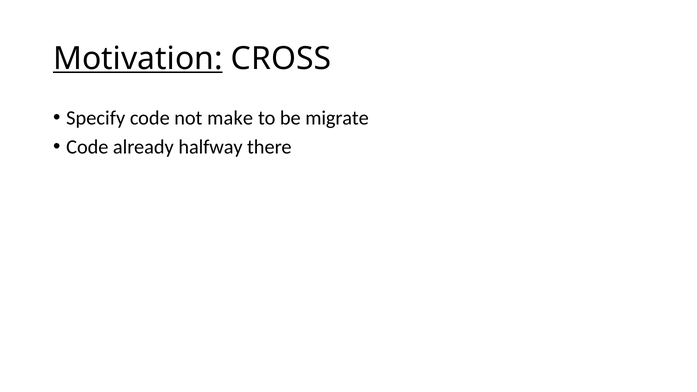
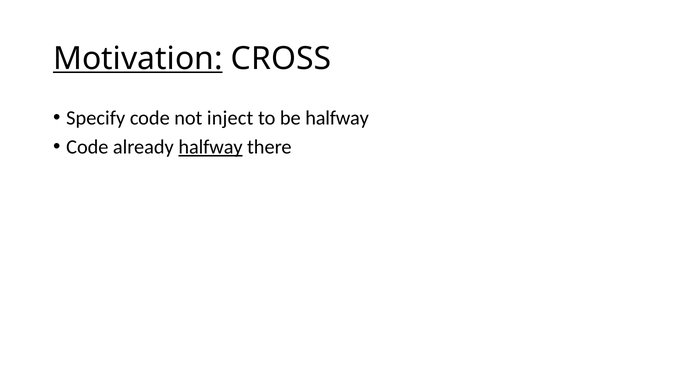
make: make -> inject
be migrate: migrate -> halfway
halfway at (211, 147) underline: none -> present
